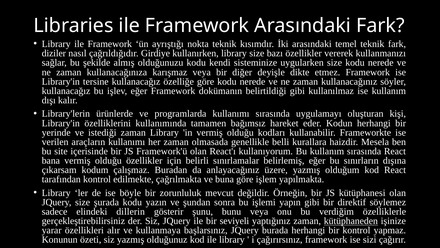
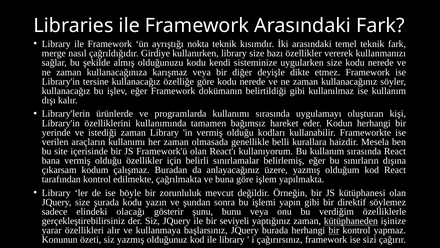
diziler: diziler -> merge
dillerin: dillerin -> olacağı
bir at (334, 230) underline: none -> present
